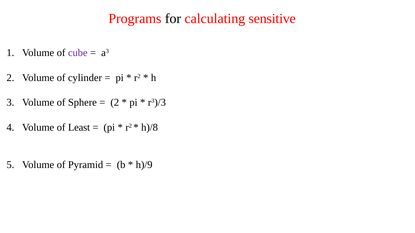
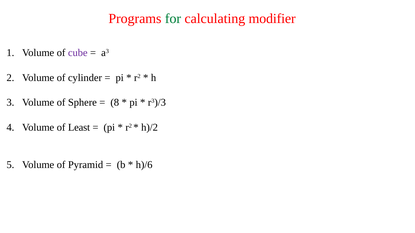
for colour: black -> green
sensitive: sensitive -> modifier
2 at (115, 103): 2 -> 8
h)/8: h)/8 -> h)/2
h)/9: h)/9 -> h)/6
